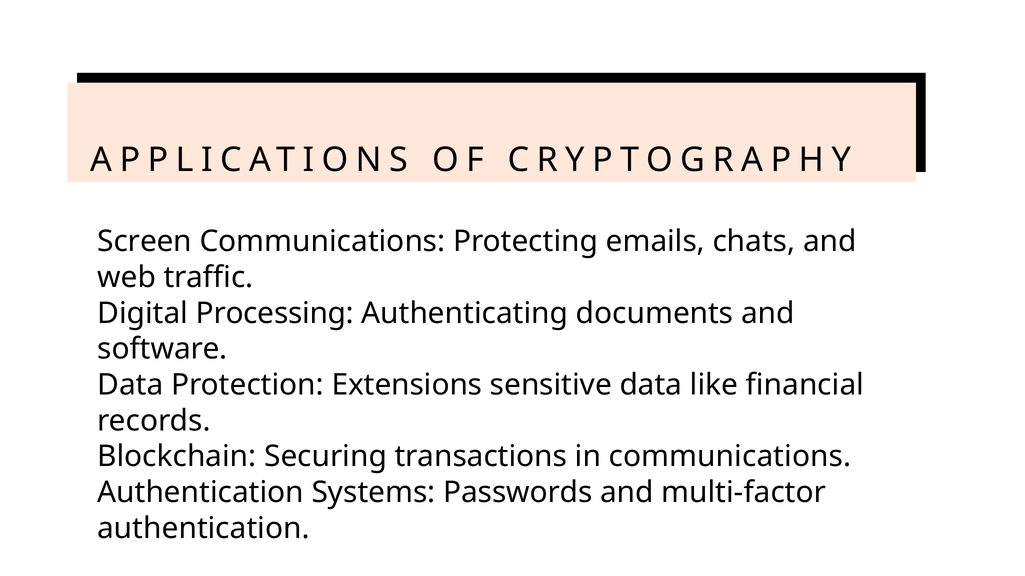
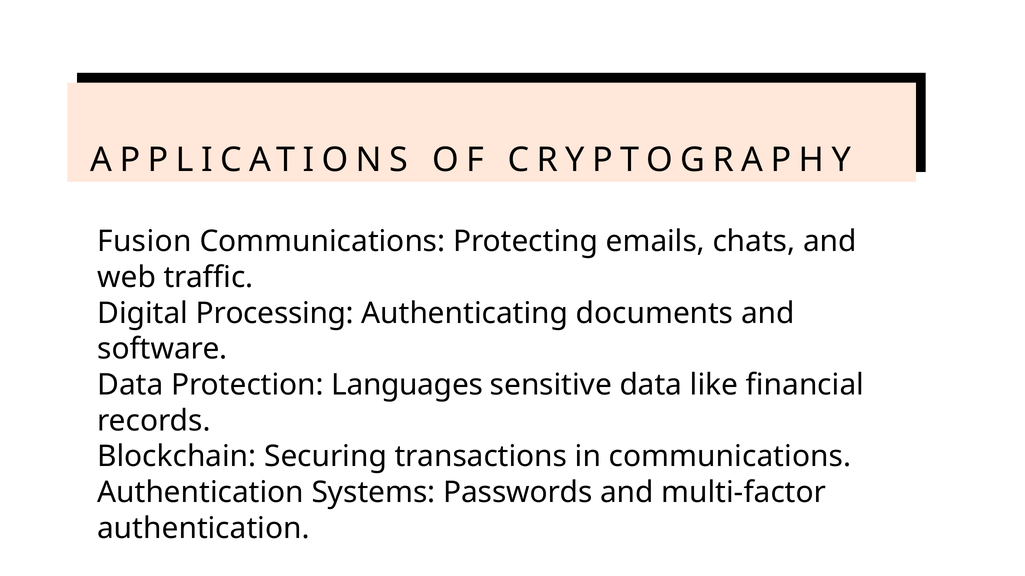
Screen: Screen -> Fusion
Extensions: Extensions -> Languages
